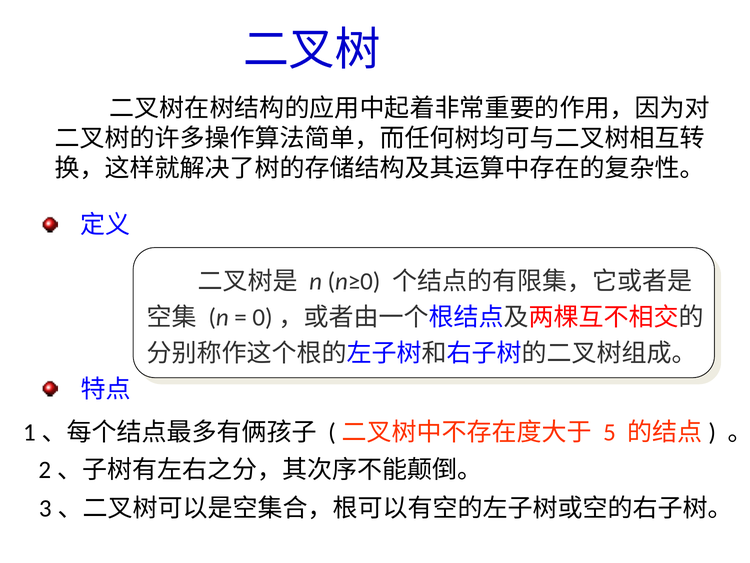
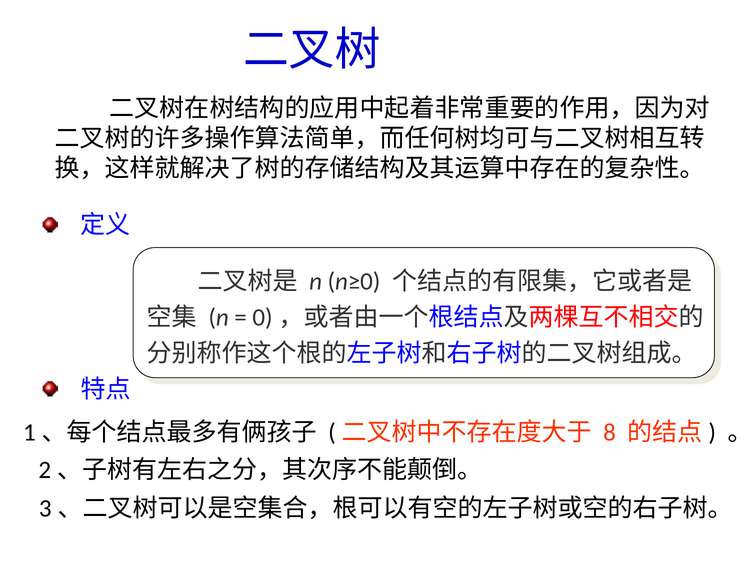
5: 5 -> 8
